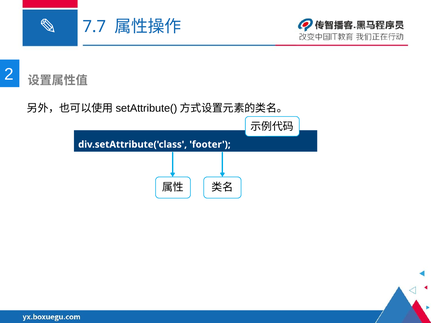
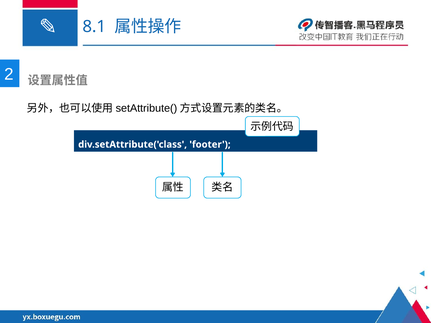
7.7: 7.7 -> 8.1
